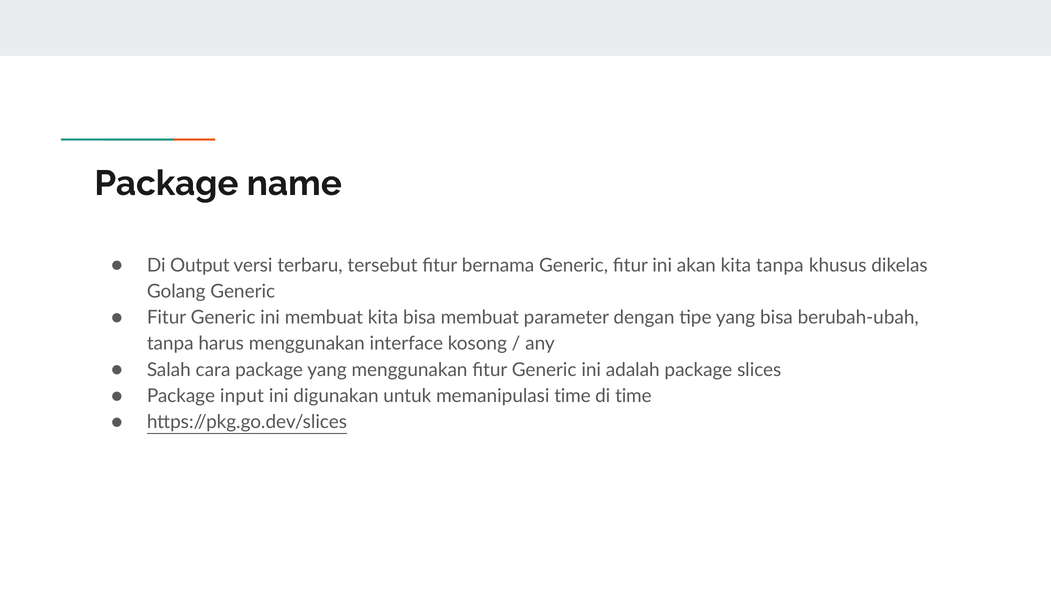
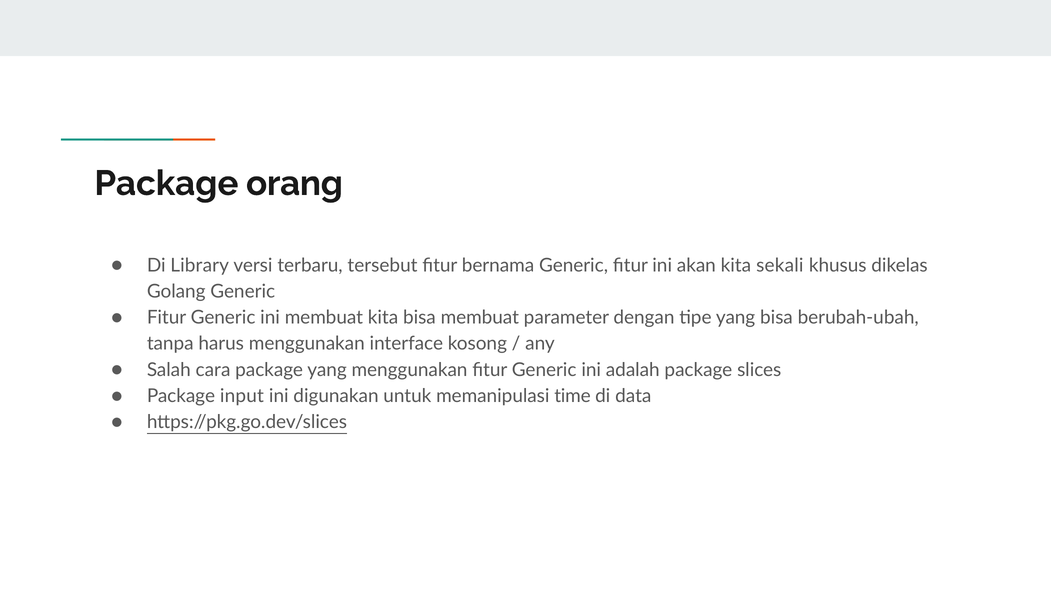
name: name -> orang
Output: Output -> Library
kita tanpa: tanpa -> sekali
di time: time -> data
